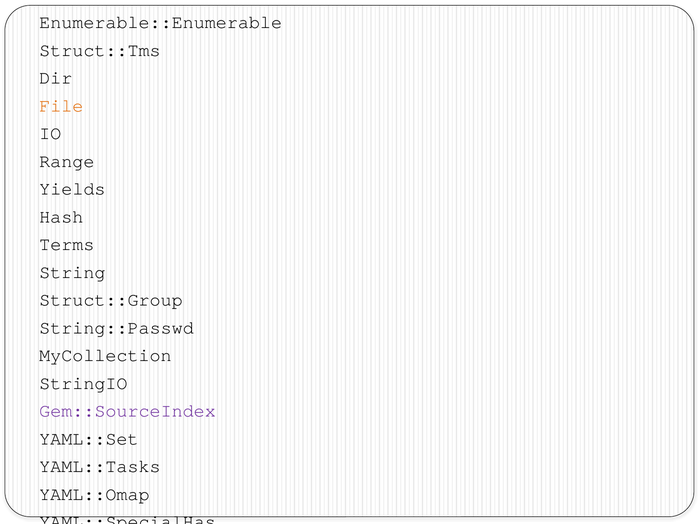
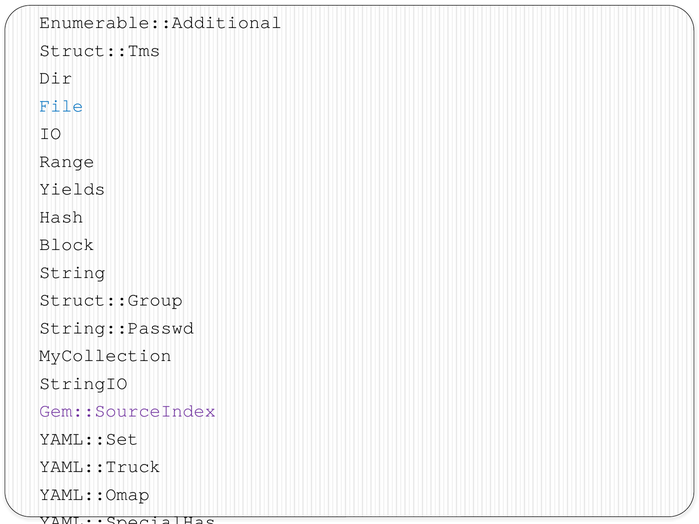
Enumerable::Enumerable: Enumerable::Enumerable -> Enumerable::Additional
File colour: orange -> blue
Terms: Terms -> Block
YAML::Tasks: YAML::Tasks -> YAML::Truck
